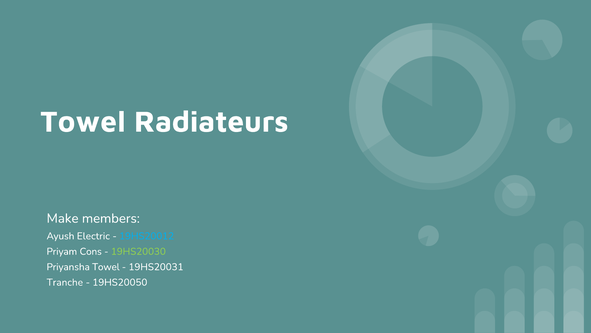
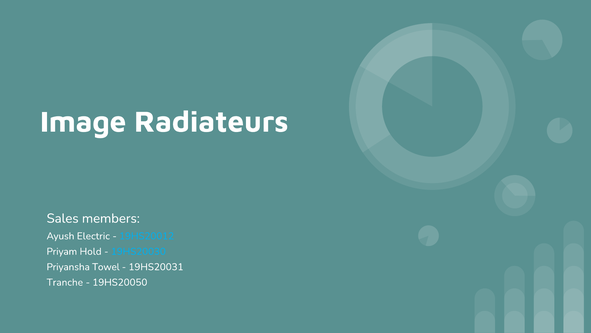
Towel at (83, 122): Towel -> Image
Make: Make -> Sales
Cons: Cons -> Hold
19HS20030 colour: light green -> light blue
